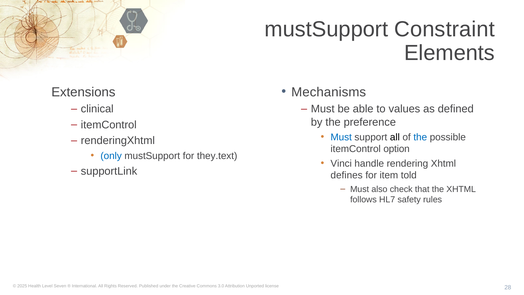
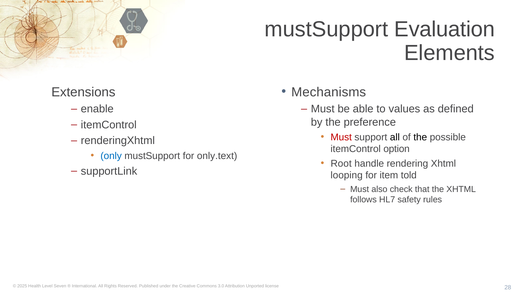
Constraint: Constraint -> Evaluation
clinical: clinical -> enable
Must at (341, 137) colour: blue -> red
the at (420, 137) colour: blue -> black
they.text: they.text -> only.text
Vinci: Vinci -> Root
defines: defines -> looping
